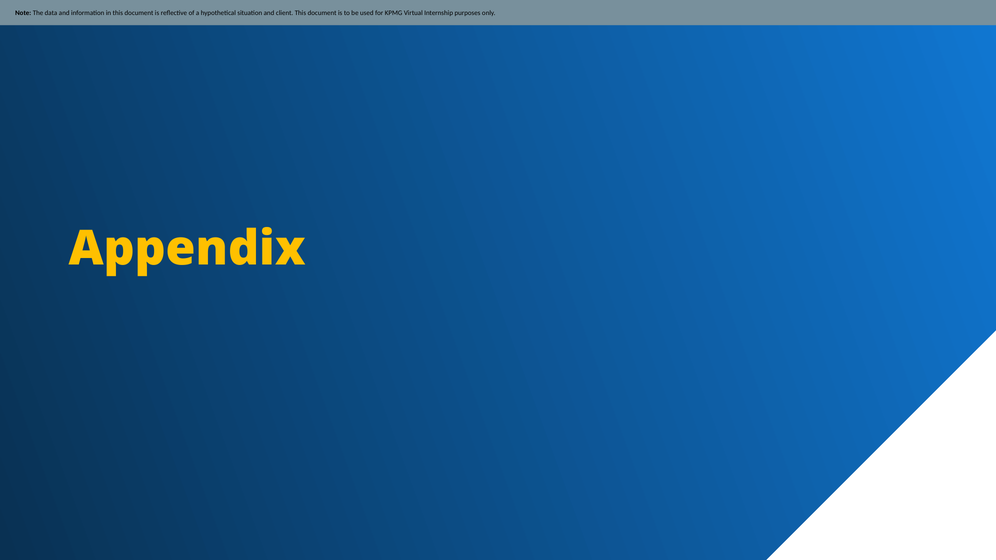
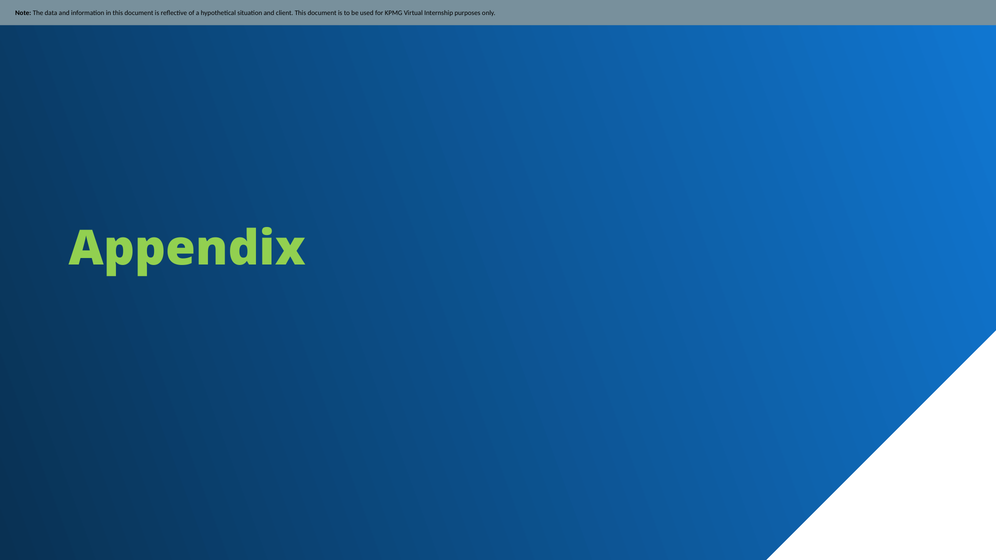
Appendix colour: yellow -> light green
